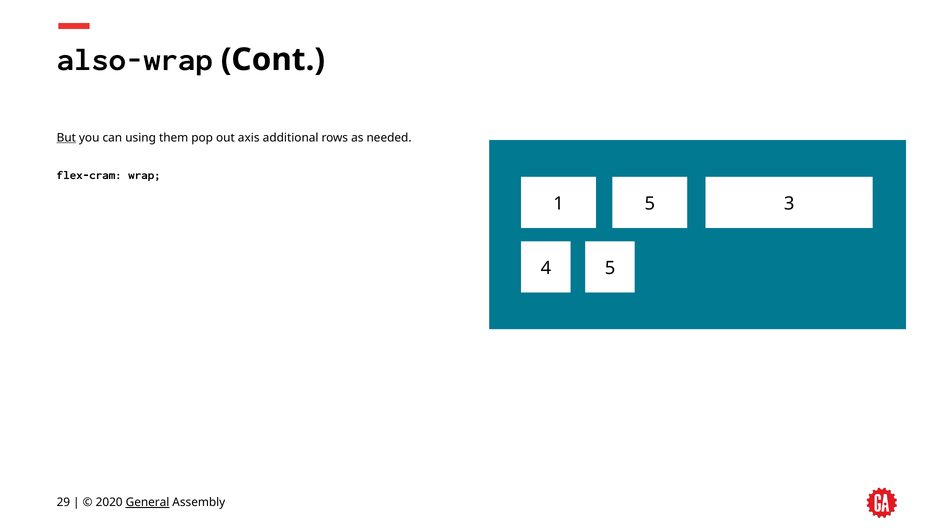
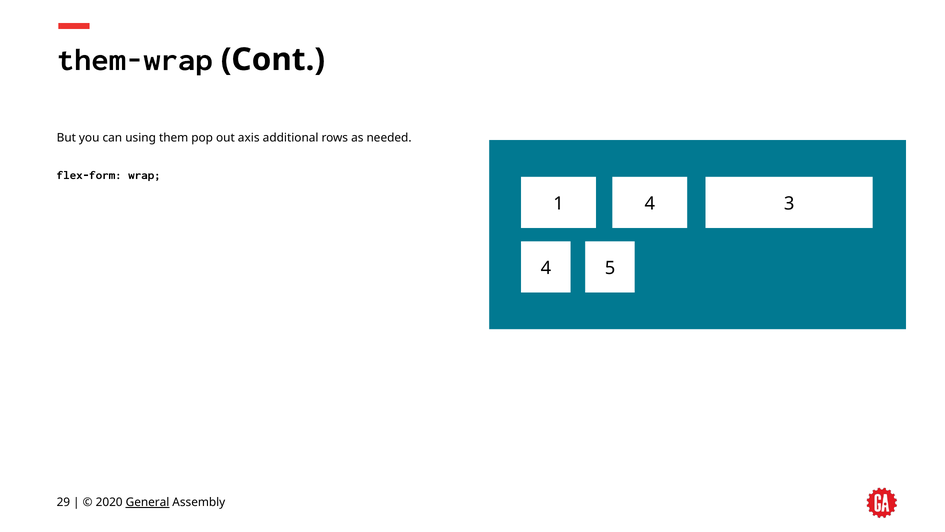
also-wrap: also-wrap -> them-wrap
But underline: present -> none
flex-cram: flex-cram -> flex-form
1 5: 5 -> 4
